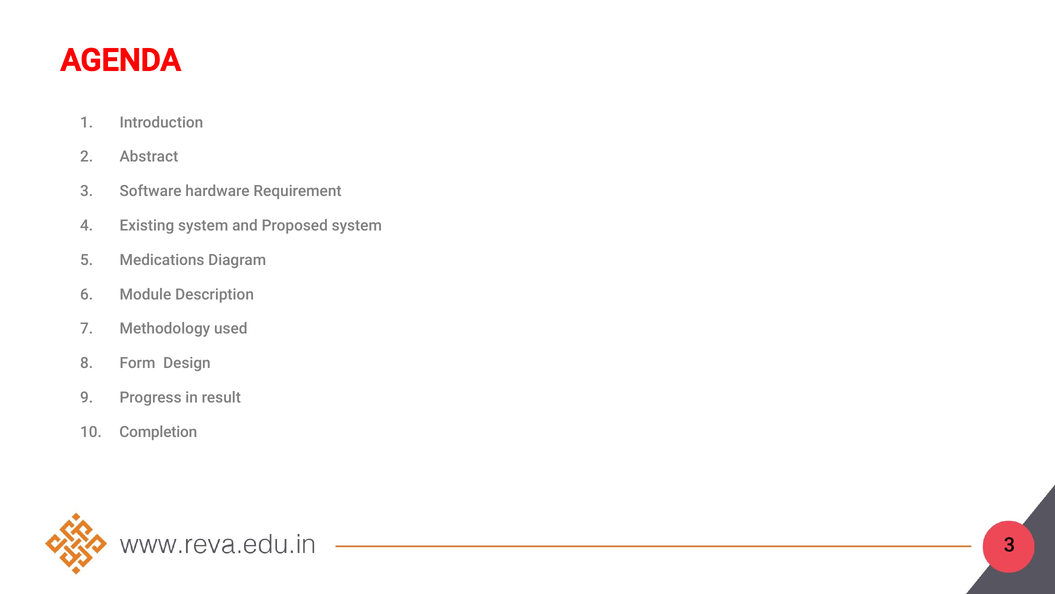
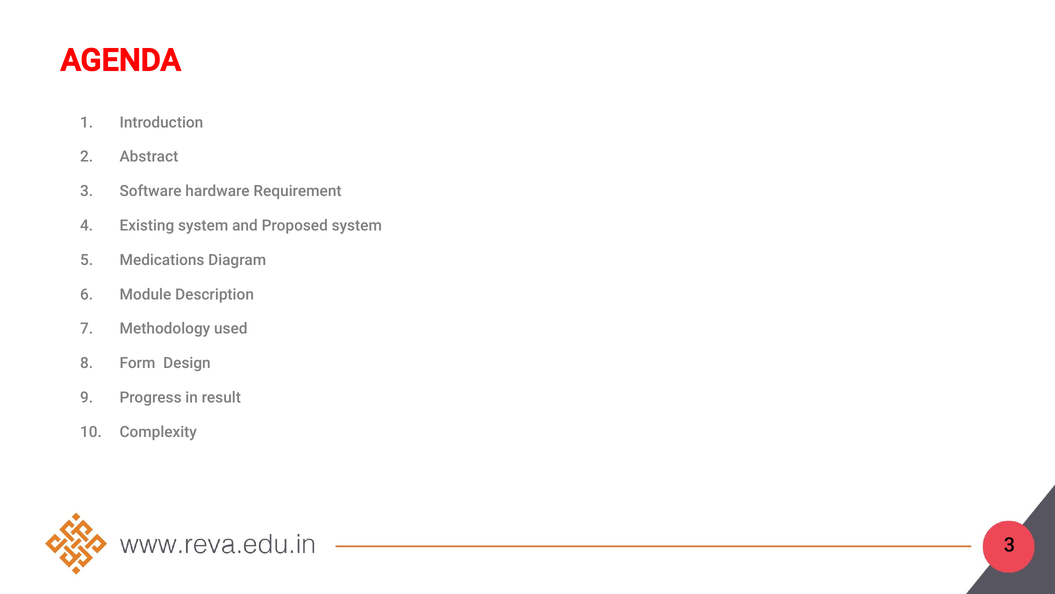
Completion: Completion -> Complexity
